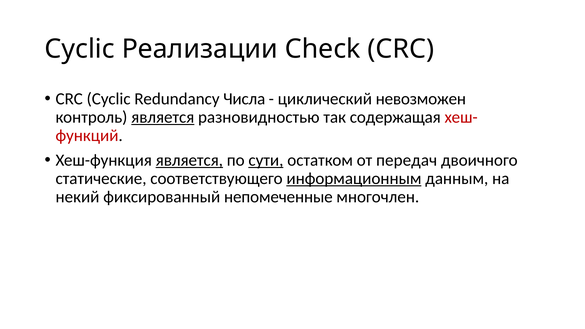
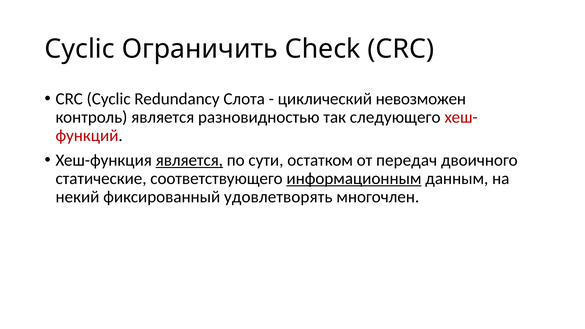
Реализации: Реализации -> Ограничить
Числа: Числа -> Слота
является at (163, 117) underline: present -> none
содержащая: содержащая -> следующего
сути underline: present -> none
непомеченные: непомеченные -> удовлетворять
